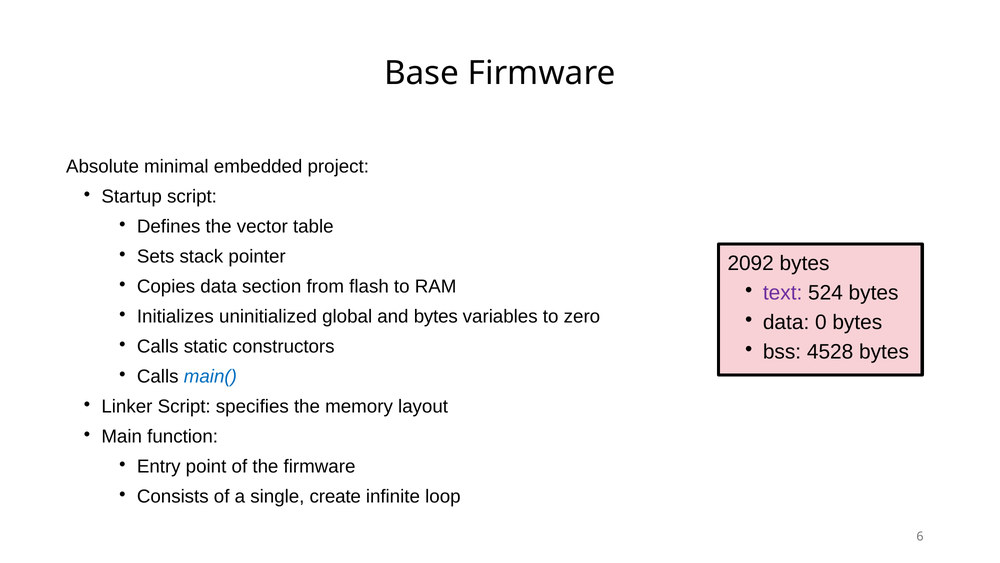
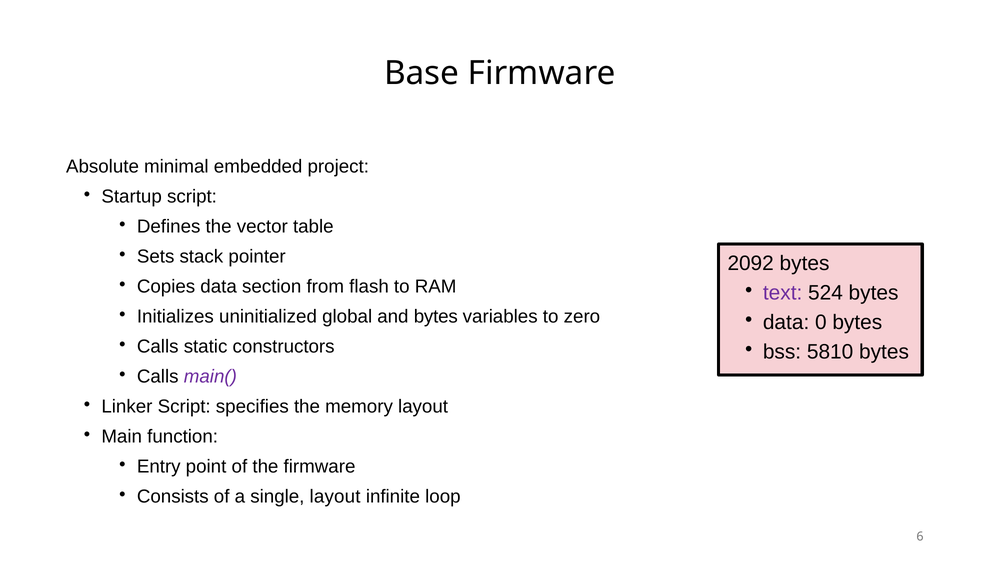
4528: 4528 -> 5810
main( colour: blue -> purple
single create: create -> layout
